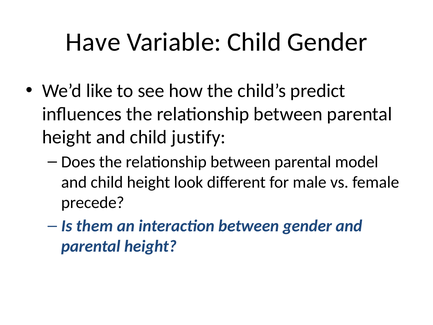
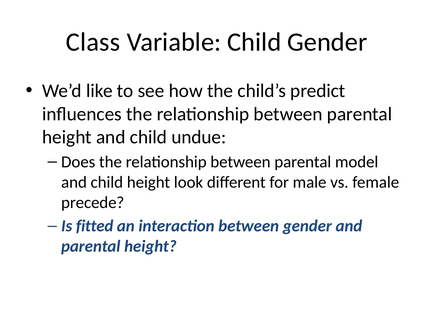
Have: Have -> Class
justify: justify -> undue
them: them -> fitted
